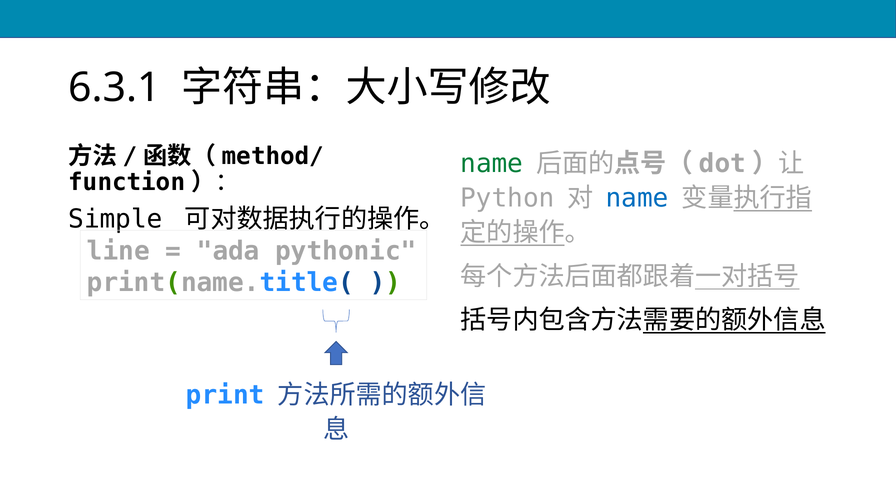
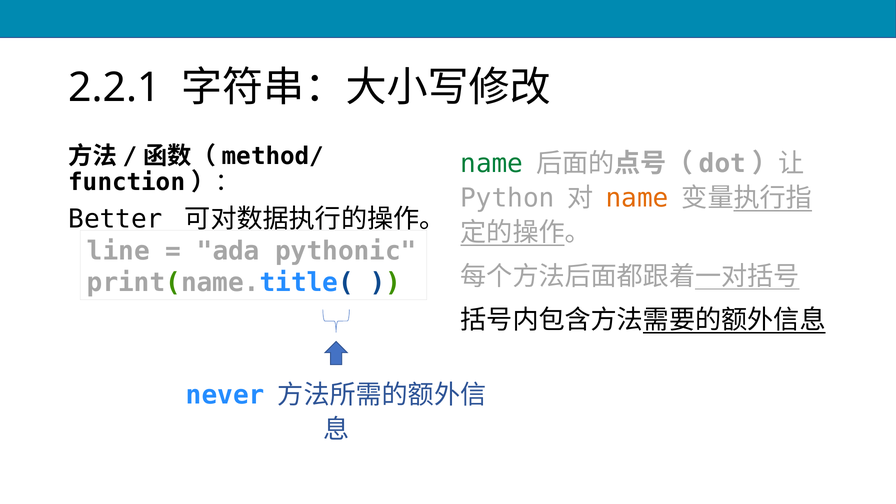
6.3.1: 6.3.1 -> 2.2.1
name at (637, 198) colour: blue -> orange
Simple: Simple -> Better
print: print -> never
